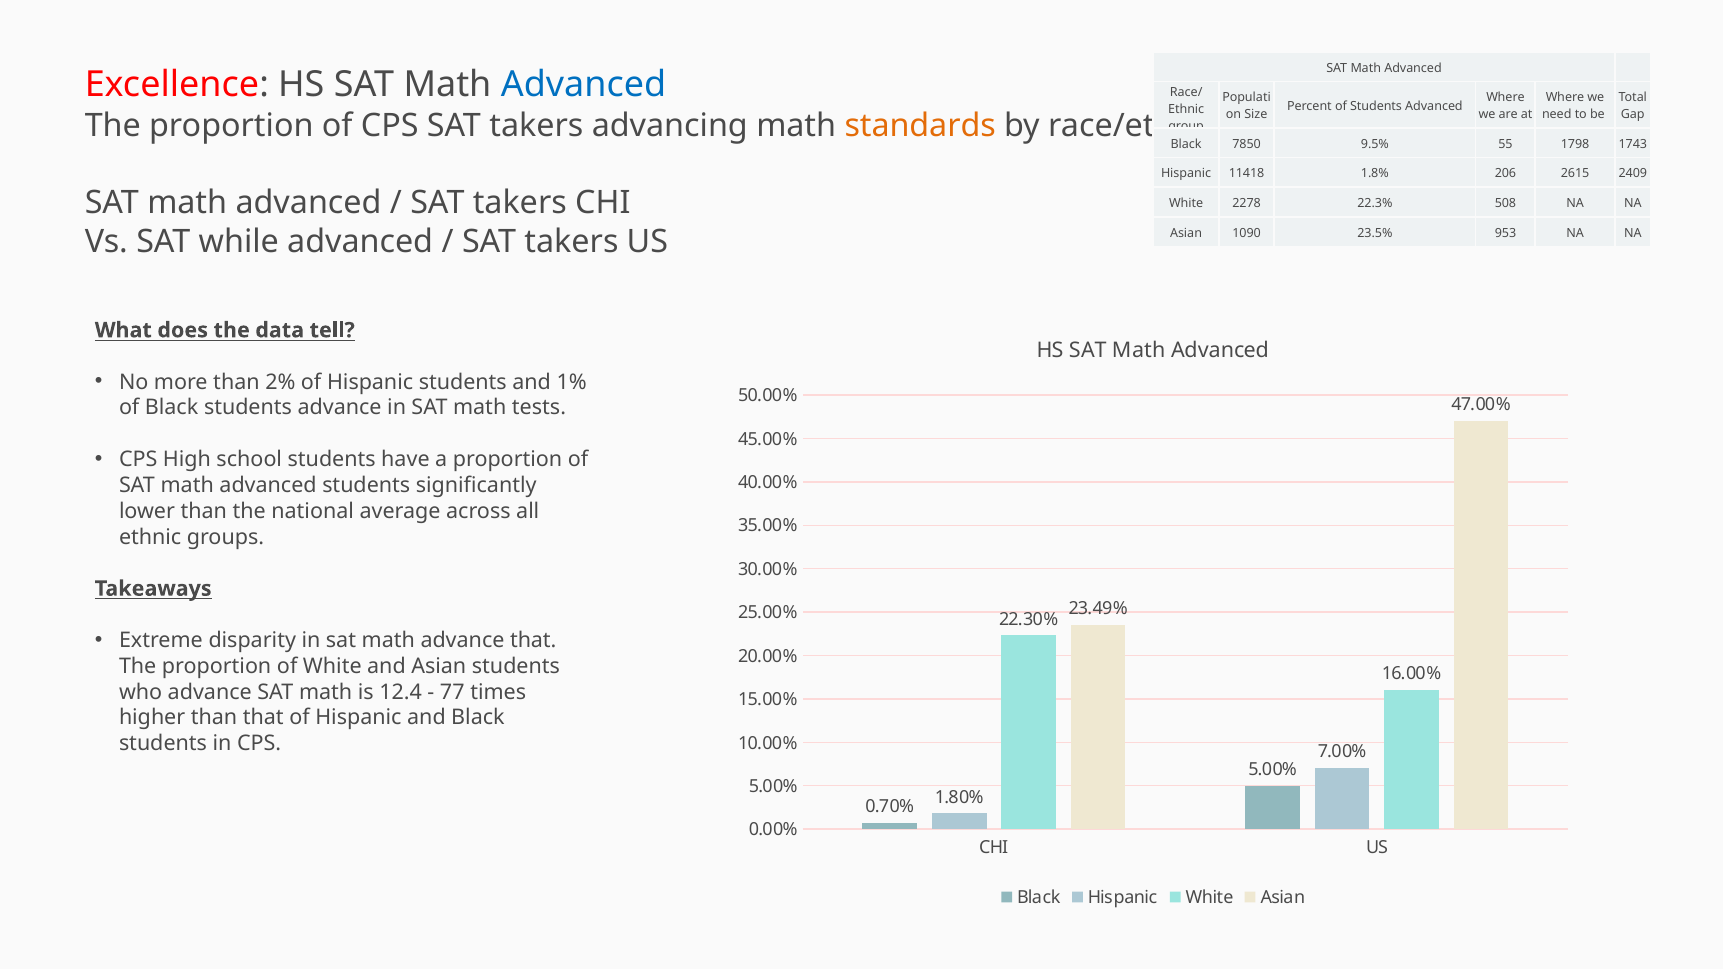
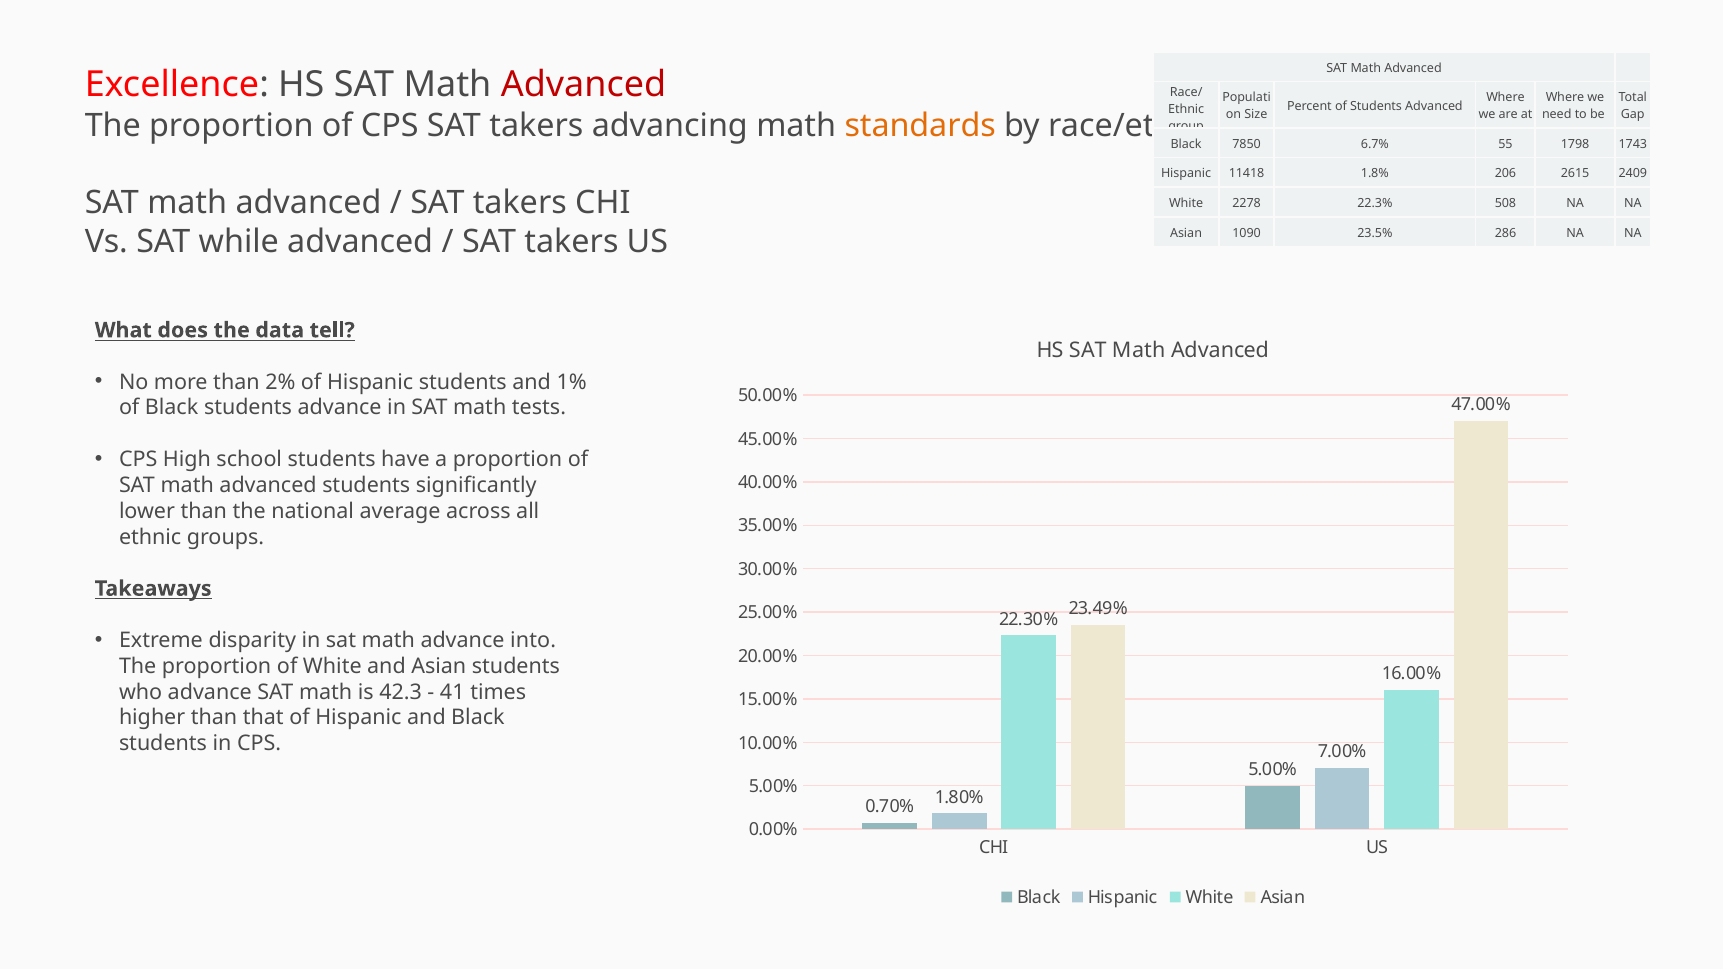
Advanced at (584, 85) colour: blue -> red
9.5%: 9.5% -> 6.7%
953: 953 -> 286
advance that: that -> into
12.4: 12.4 -> 42.3
77: 77 -> 41
